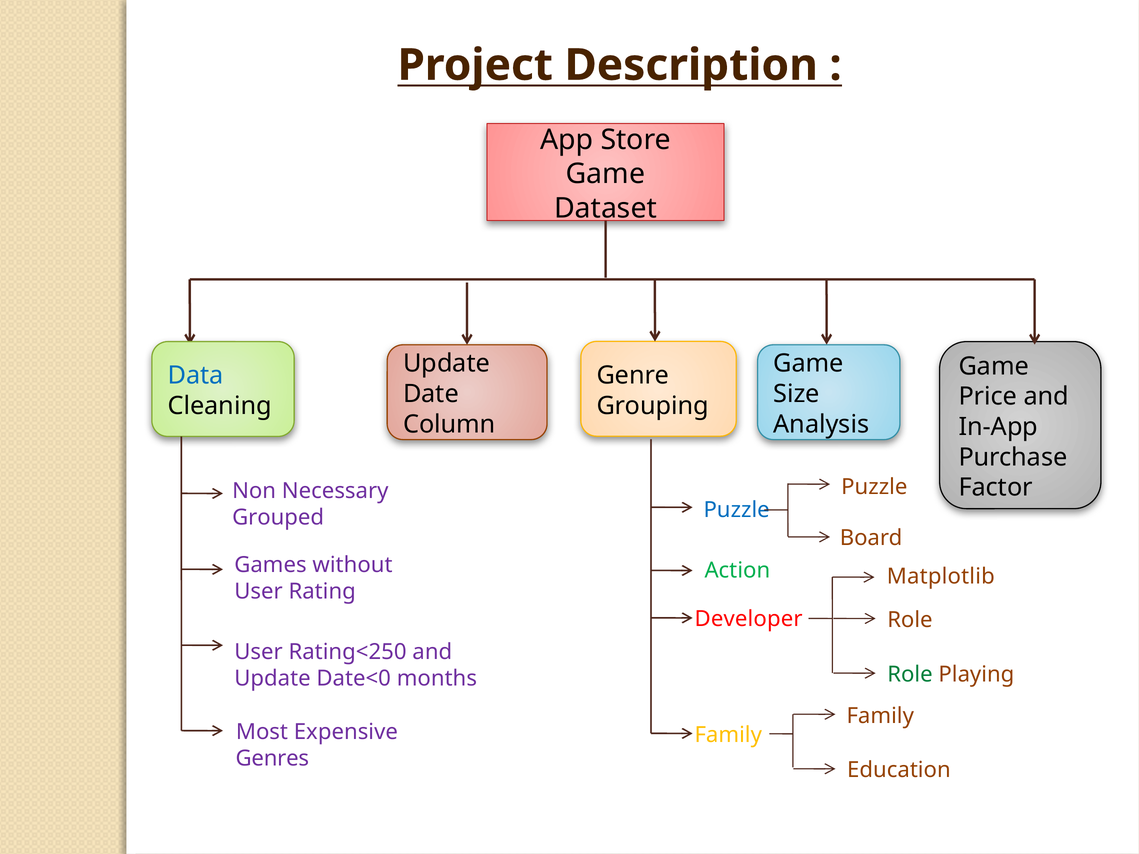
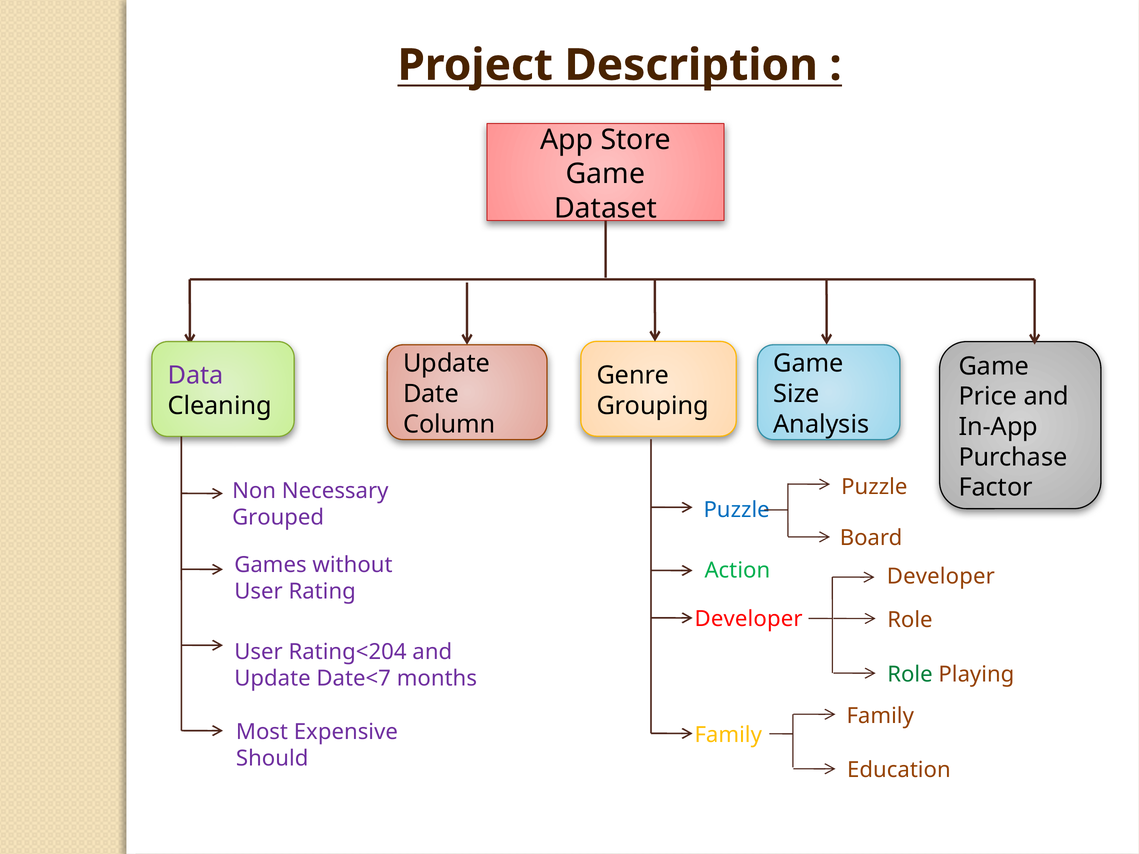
Data colour: blue -> purple
Matplotlib at (941, 577): Matplotlib -> Developer
Rating<250: Rating<250 -> Rating<204
Date<0: Date<0 -> Date<7
Genres: Genres -> Should
